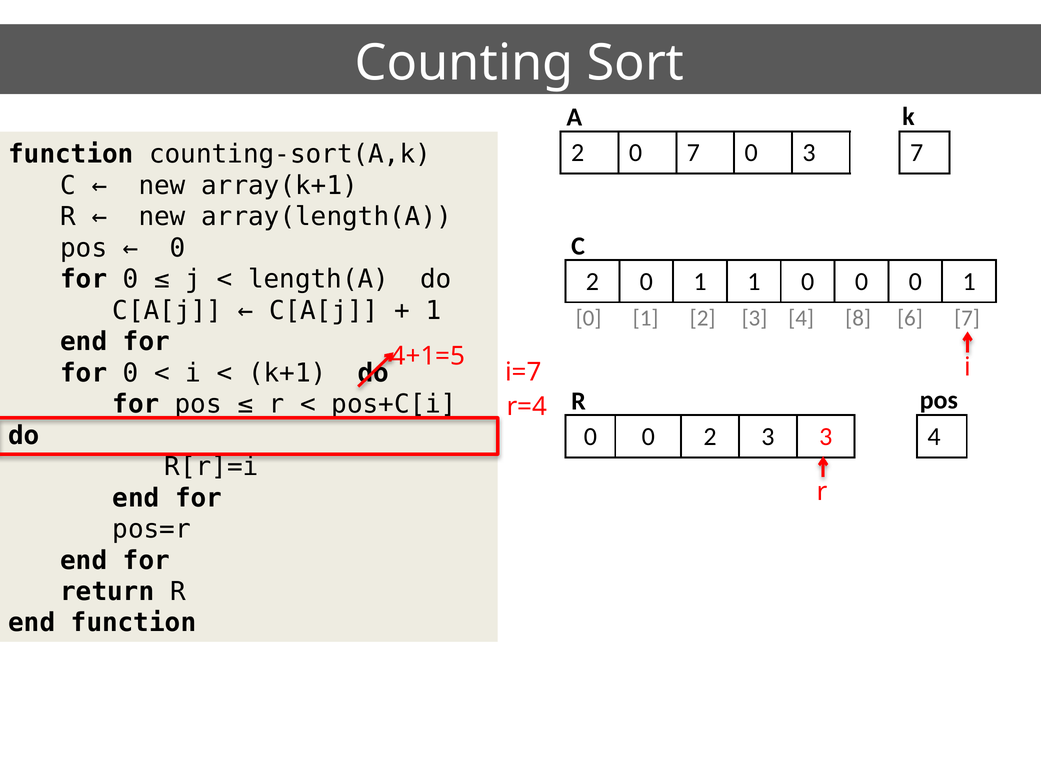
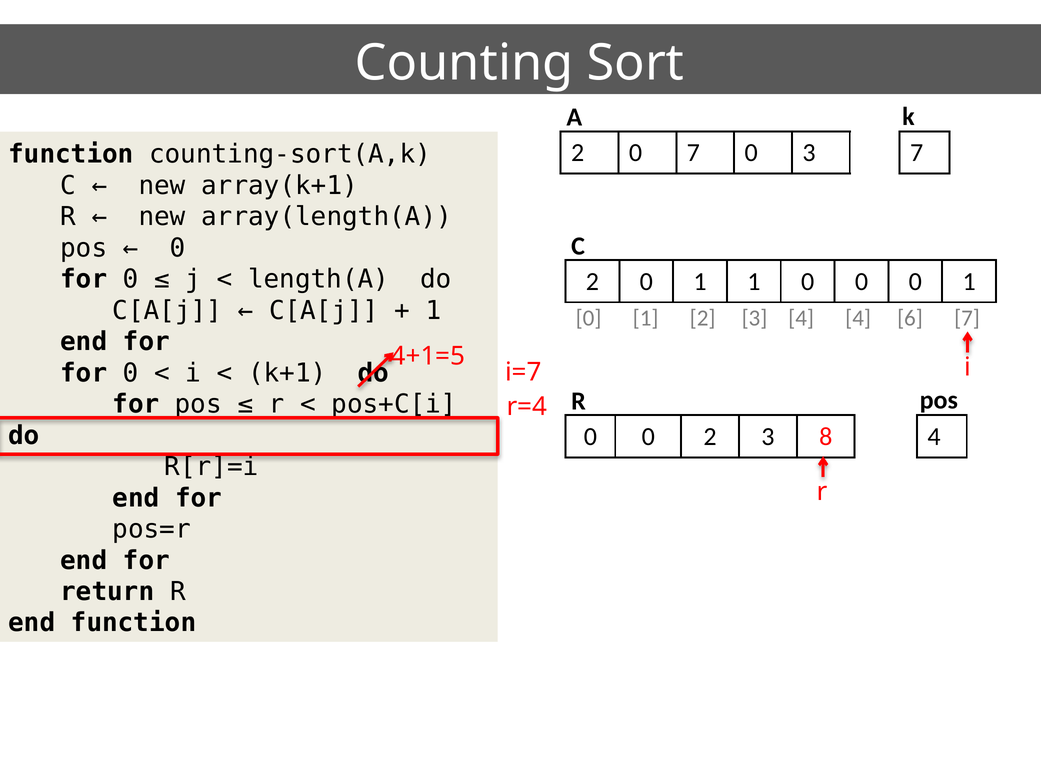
4 8: 8 -> 4
3 3: 3 -> 8
